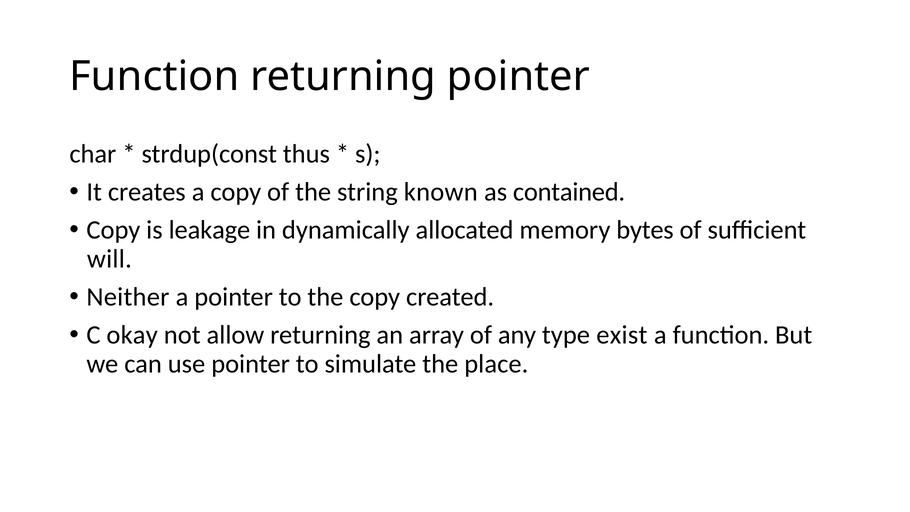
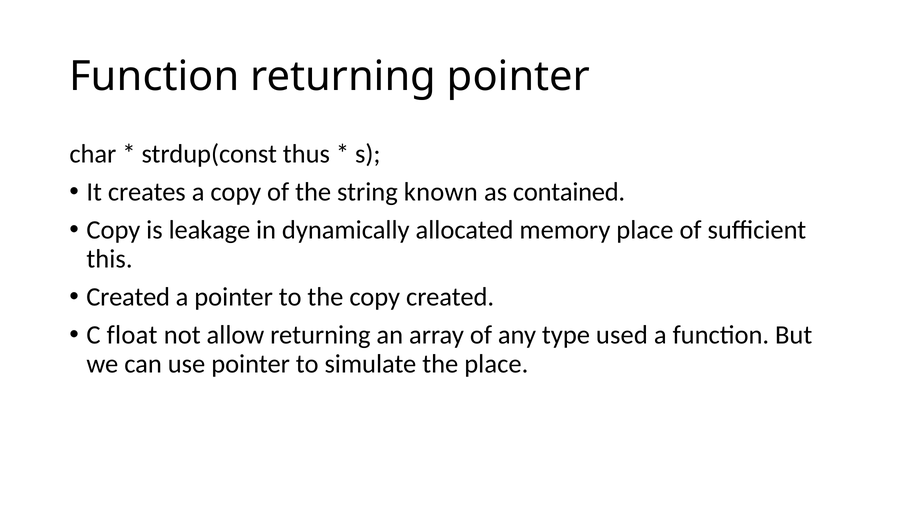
memory bytes: bytes -> place
will: will -> this
Neither at (128, 297): Neither -> Created
okay: okay -> float
exist: exist -> used
